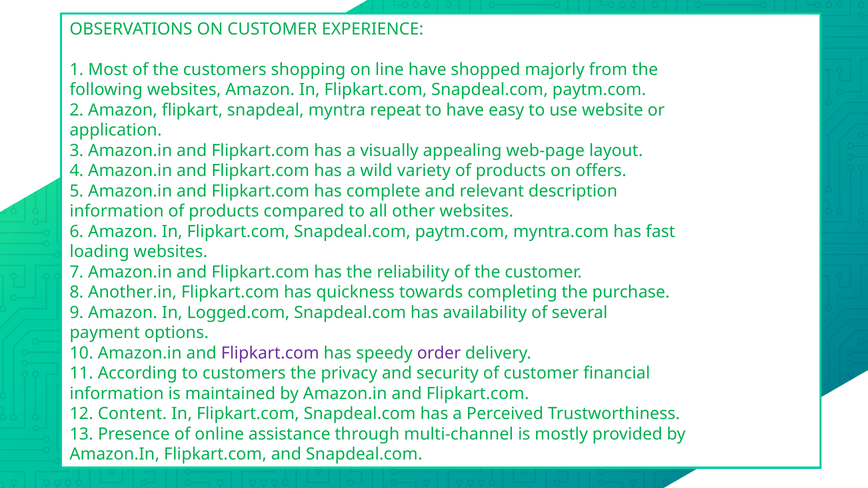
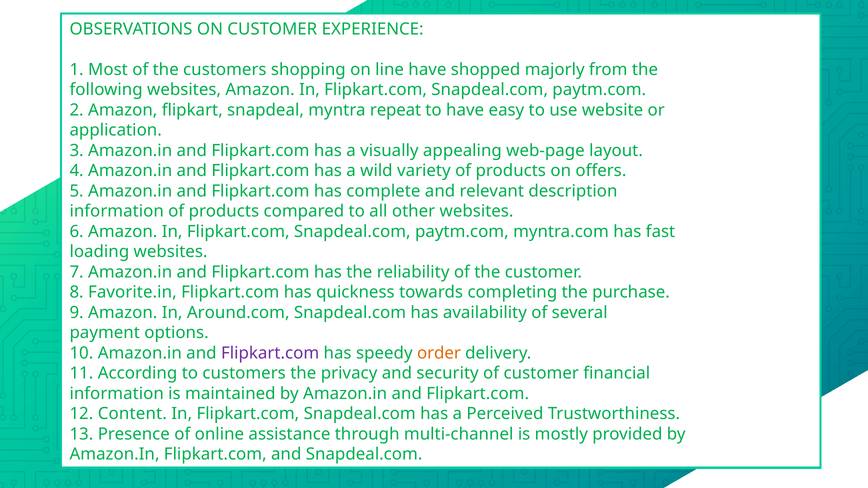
Another.in: Another.in -> Favorite.in
Logged.com: Logged.com -> Around.com
order colour: purple -> orange
